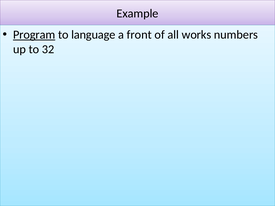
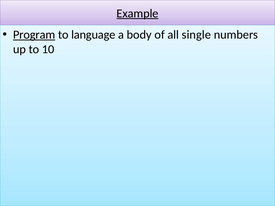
Example underline: none -> present
front: front -> body
works: works -> single
32: 32 -> 10
